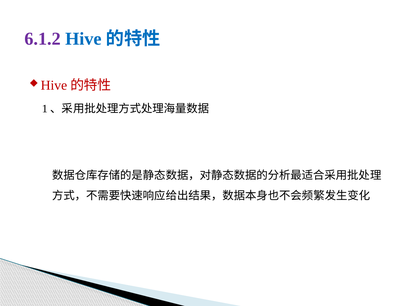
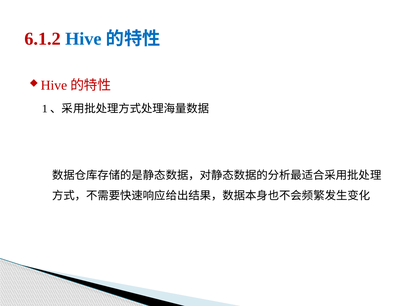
6.1.2 colour: purple -> red
